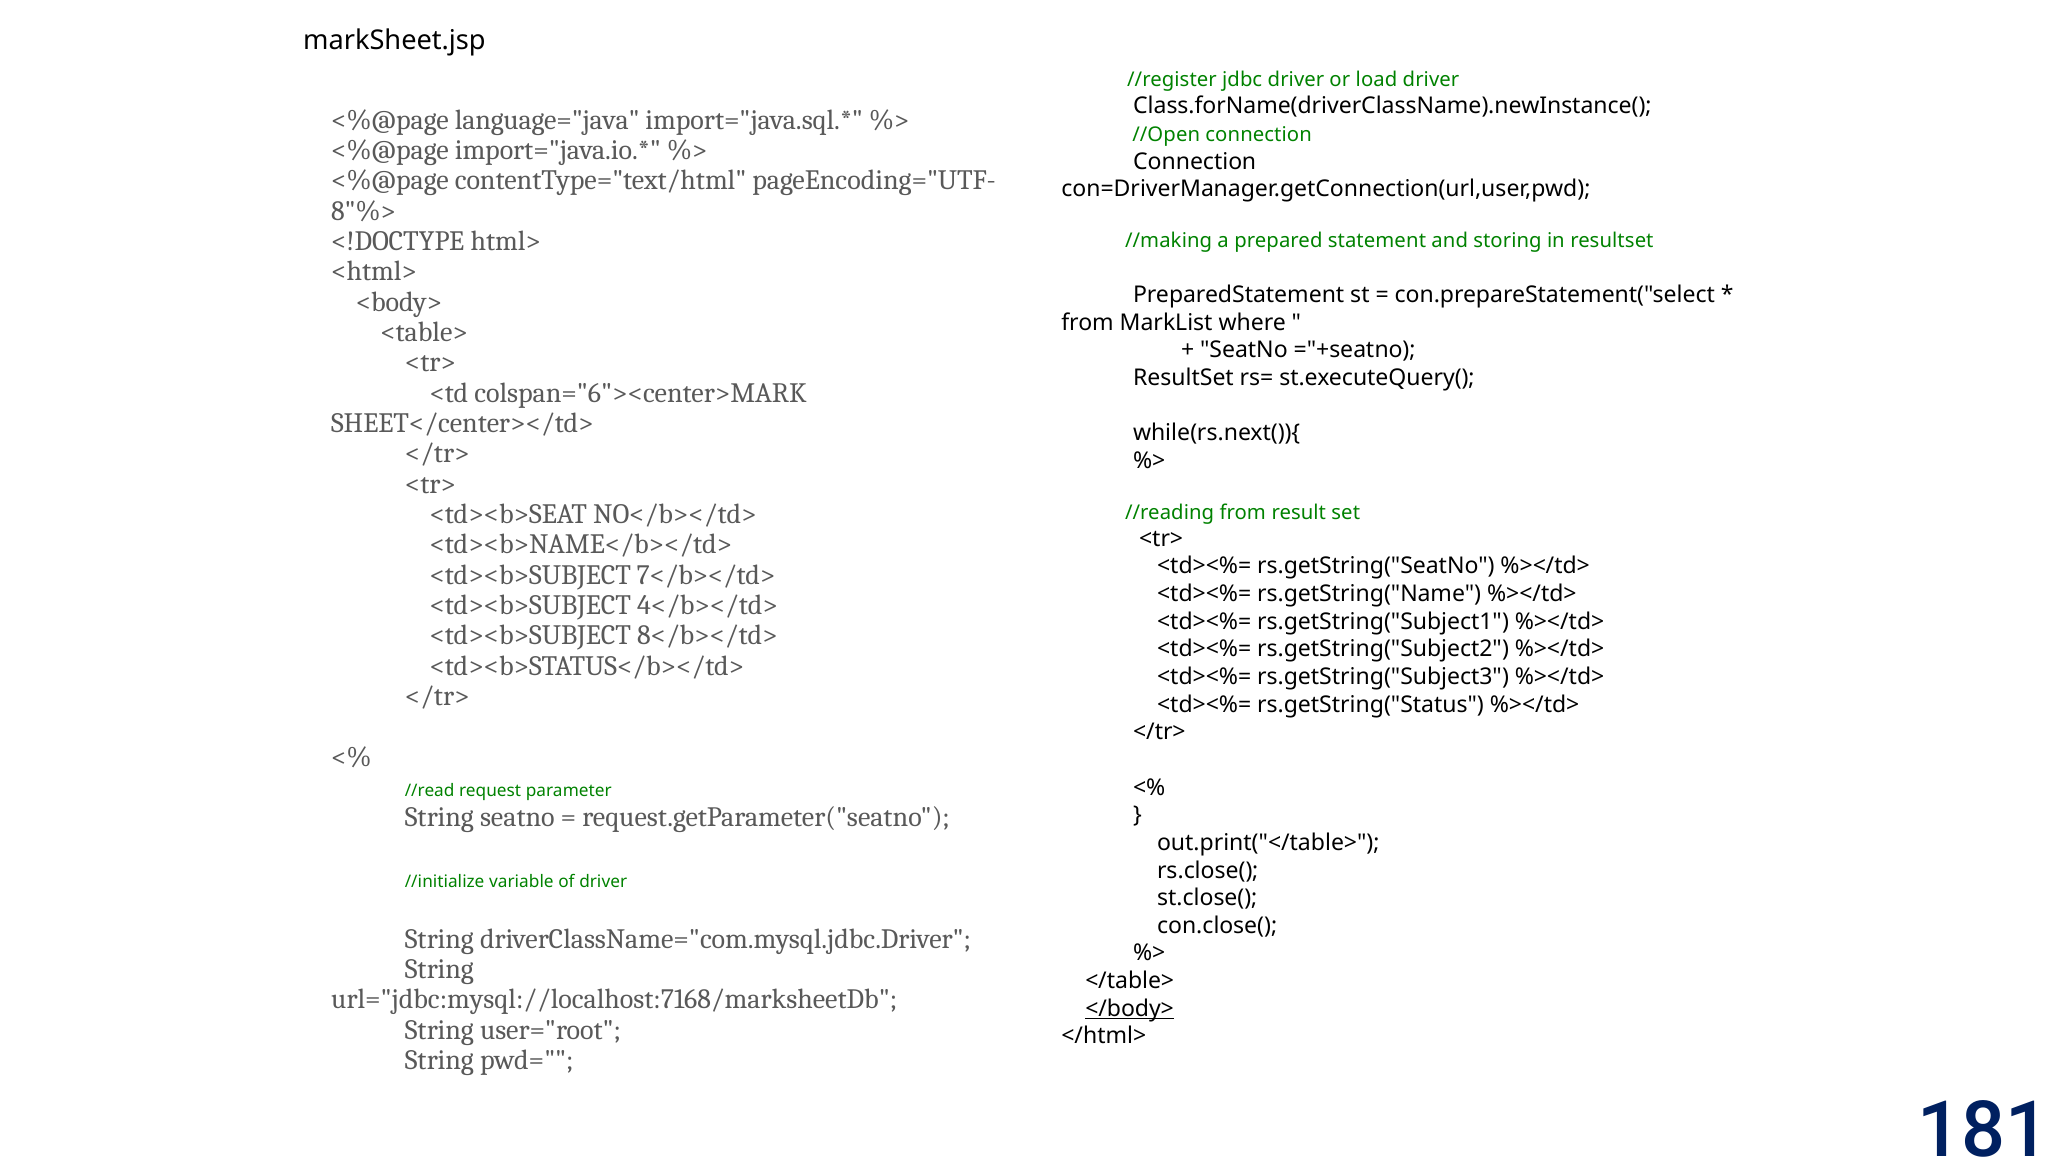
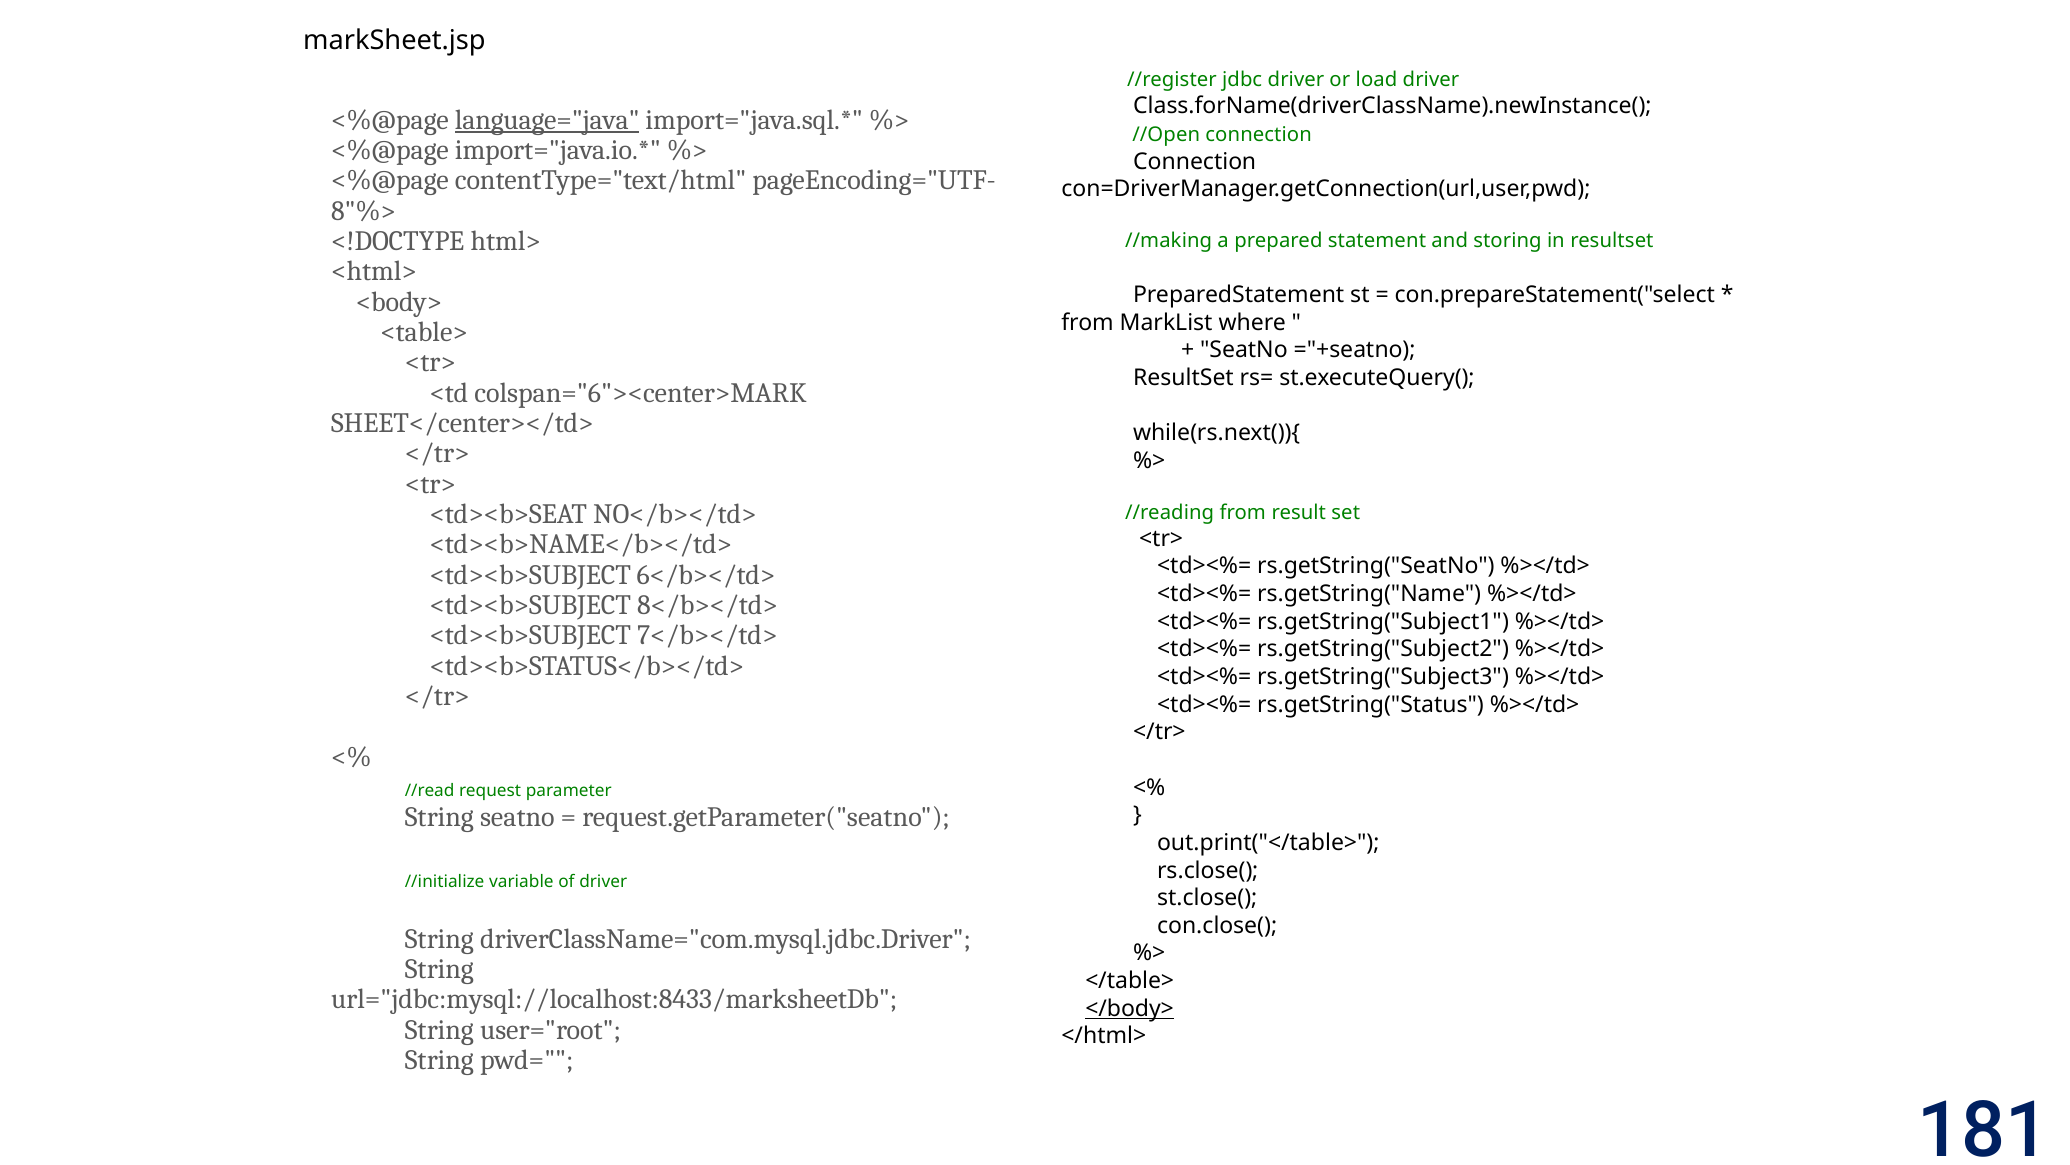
language="java underline: none -> present
7</b></td>: 7</b></td> -> 6</b></td>
4</b></td>: 4</b></td> -> 8</b></td>
8</b></td>: 8</b></td> -> 7</b></td>
url="jdbc:mysql://localhost:7168/marksheetDb: url="jdbc:mysql://localhost:7168/marksheetDb -> url="jdbc:mysql://localhost:8433/marksheetDb
